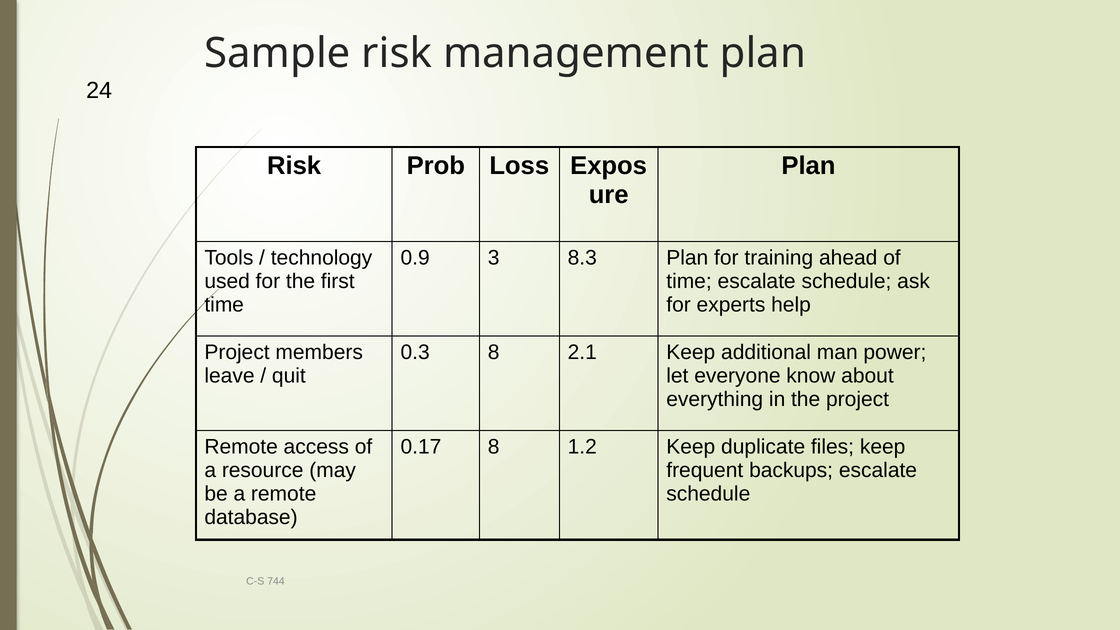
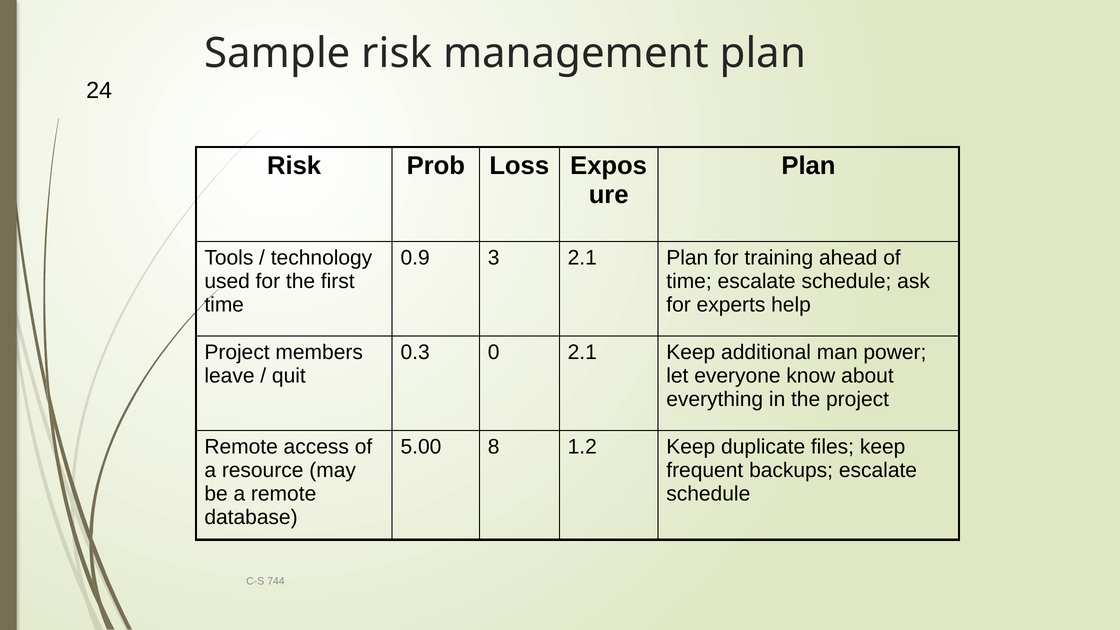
3 8.3: 8.3 -> 2.1
0.3 8: 8 -> 0
0.17: 0.17 -> 5.00
